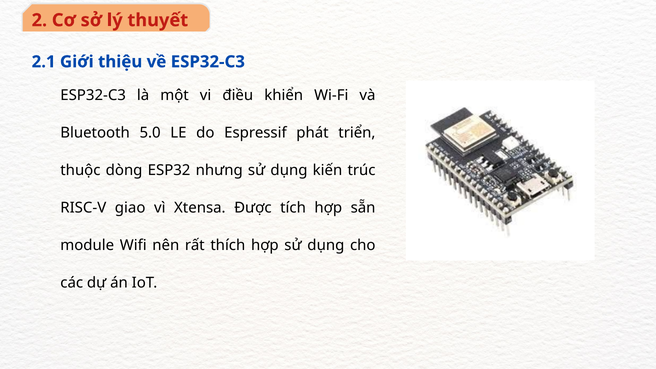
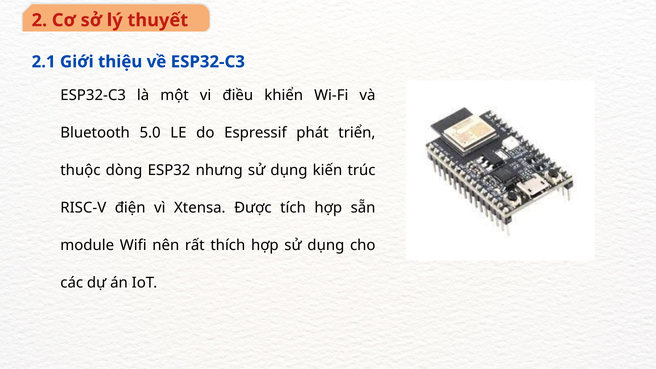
giao: giao -> điện
